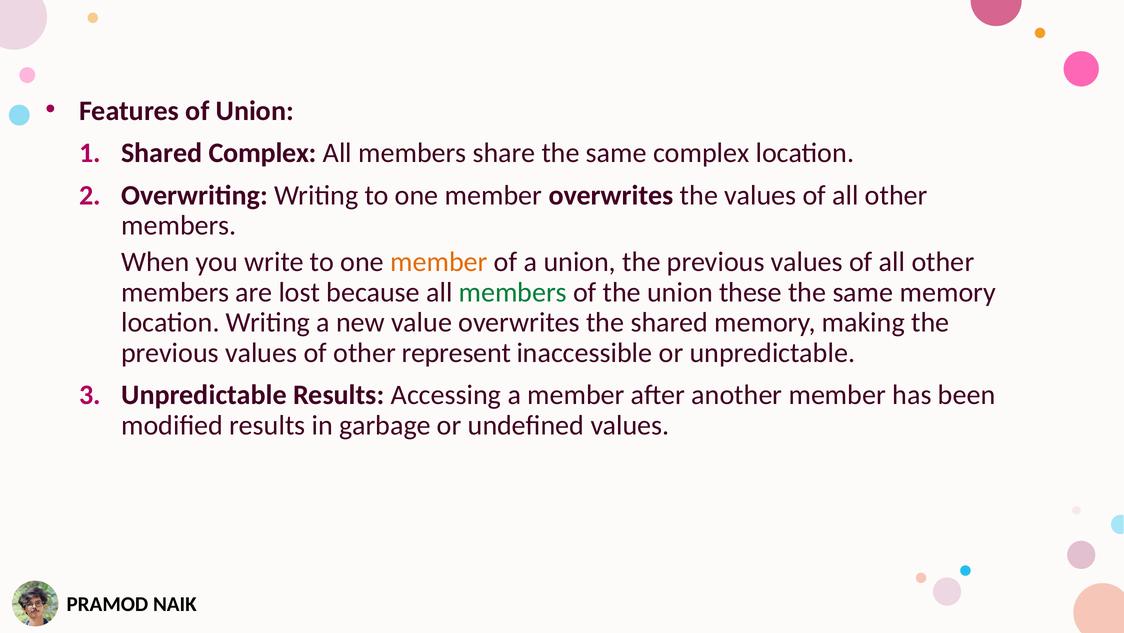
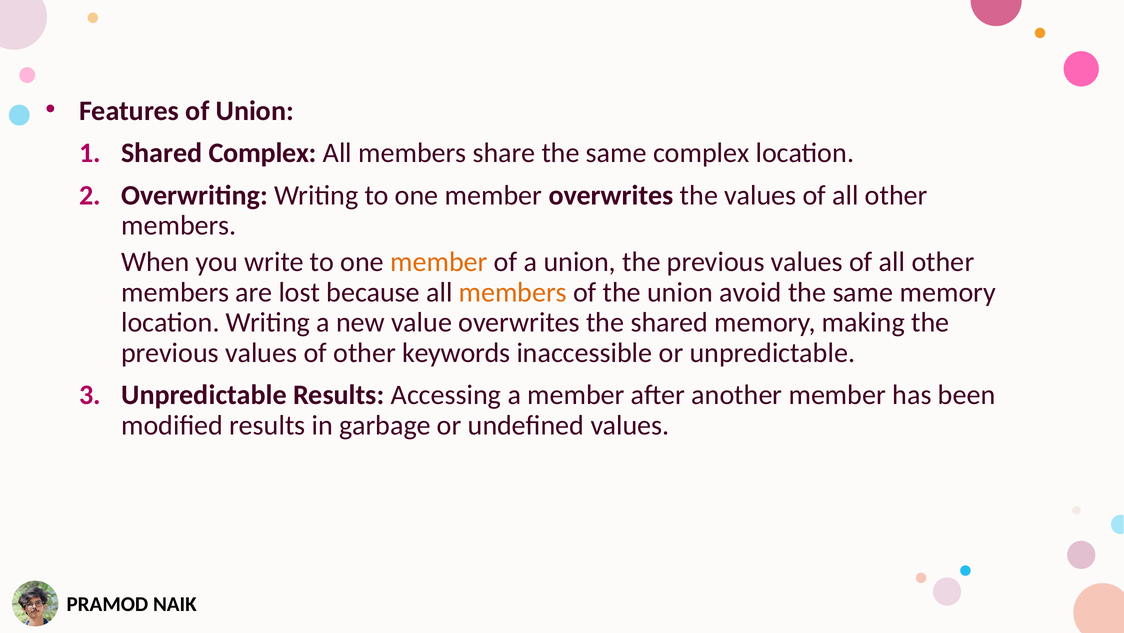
members at (513, 292) colour: green -> orange
these: these -> avoid
represent: represent -> keywords
